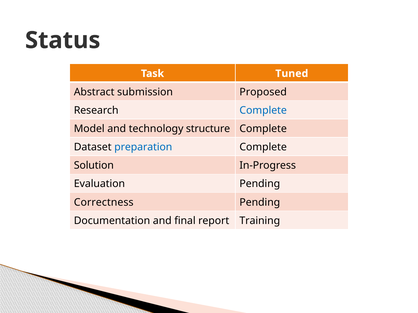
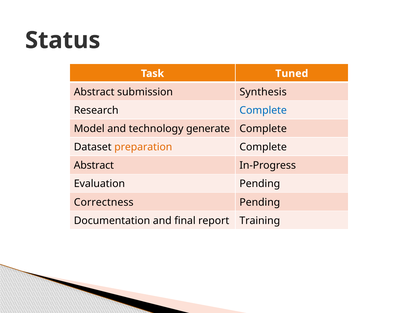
Proposed: Proposed -> Synthesis
structure: structure -> generate
preparation colour: blue -> orange
Solution at (94, 166): Solution -> Abstract
